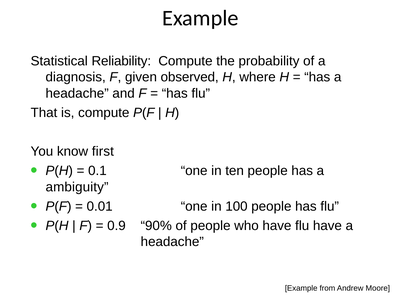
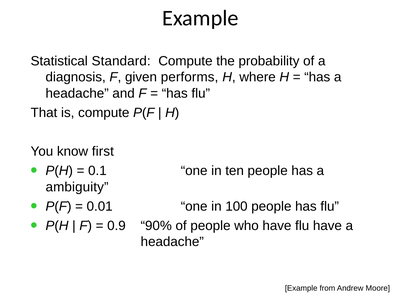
Reliability: Reliability -> Standard
observed: observed -> performs
